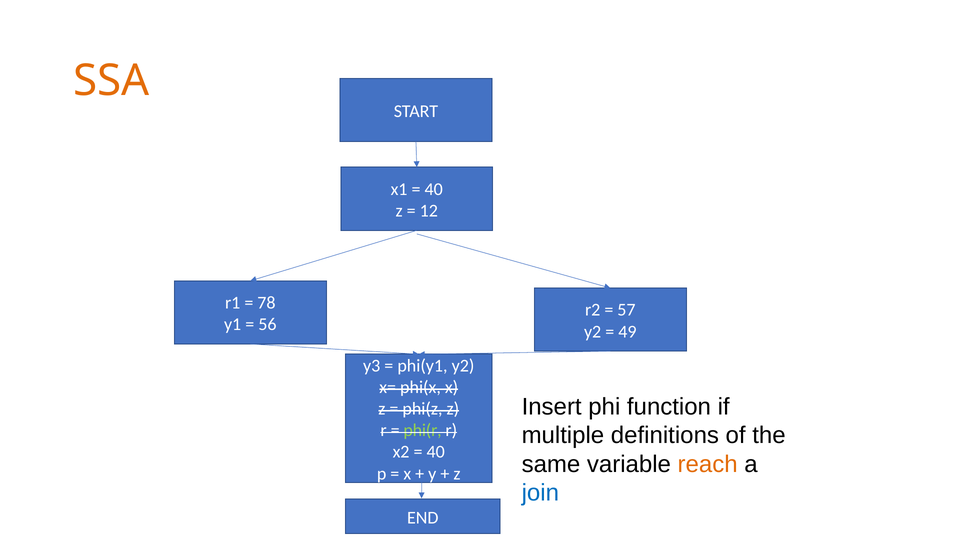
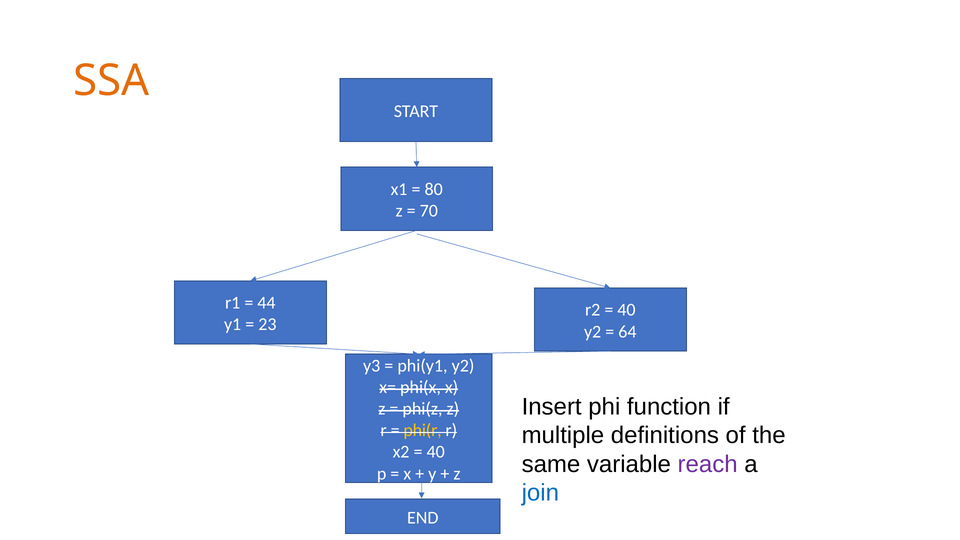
40 at (434, 189): 40 -> 80
12: 12 -> 70
78: 78 -> 44
57 at (626, 310): 57 -> 40
56: 56 -> 23
49: 49 -> 64
phi(r colour: light green -> yellow
reach colour: orange -> purple
